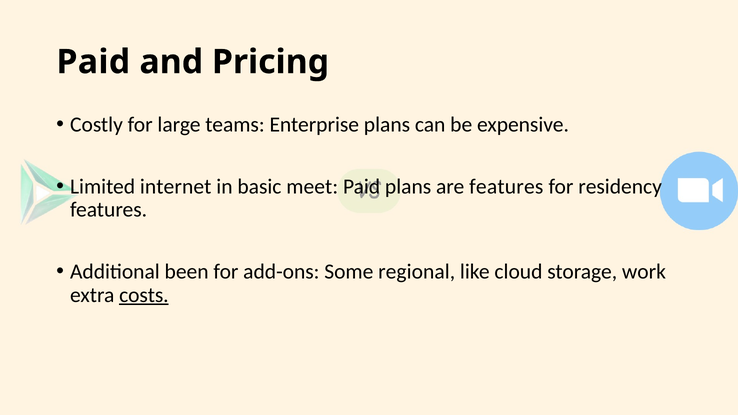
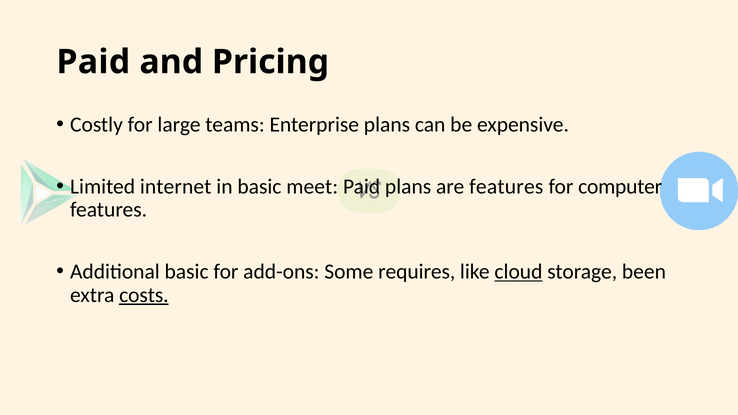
residency: residency -> computer
Additional been: been -> basic
regional: regional -> requires
cloud underline: none -> present
work: work -> been
